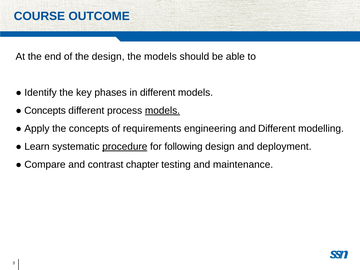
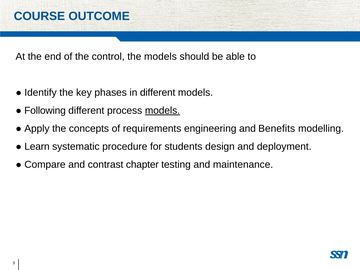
the design: design -> control
Concepts at (45, 111): Concepts -> Following
and Different: Different -> Benefits
procedure underline: present -> none
following: following -> students
